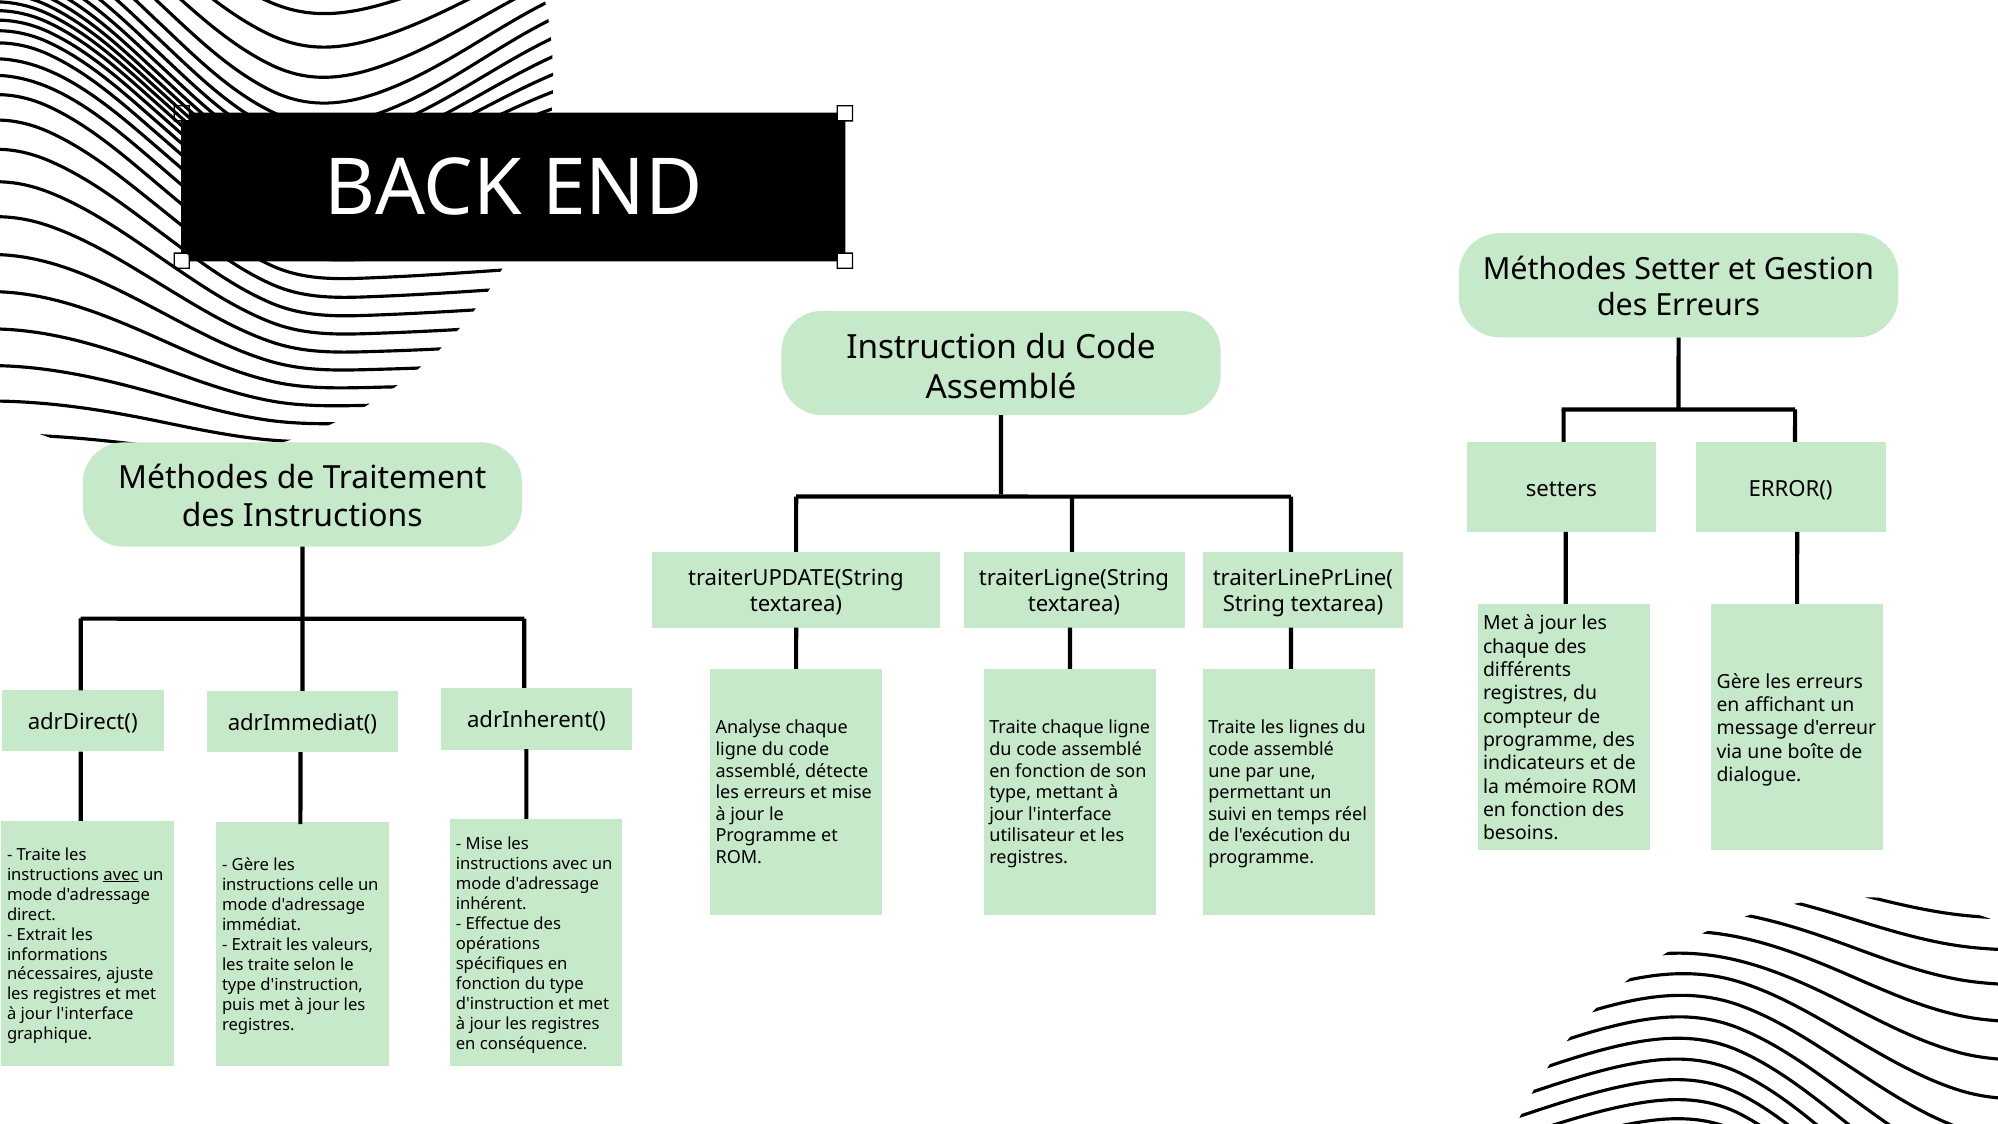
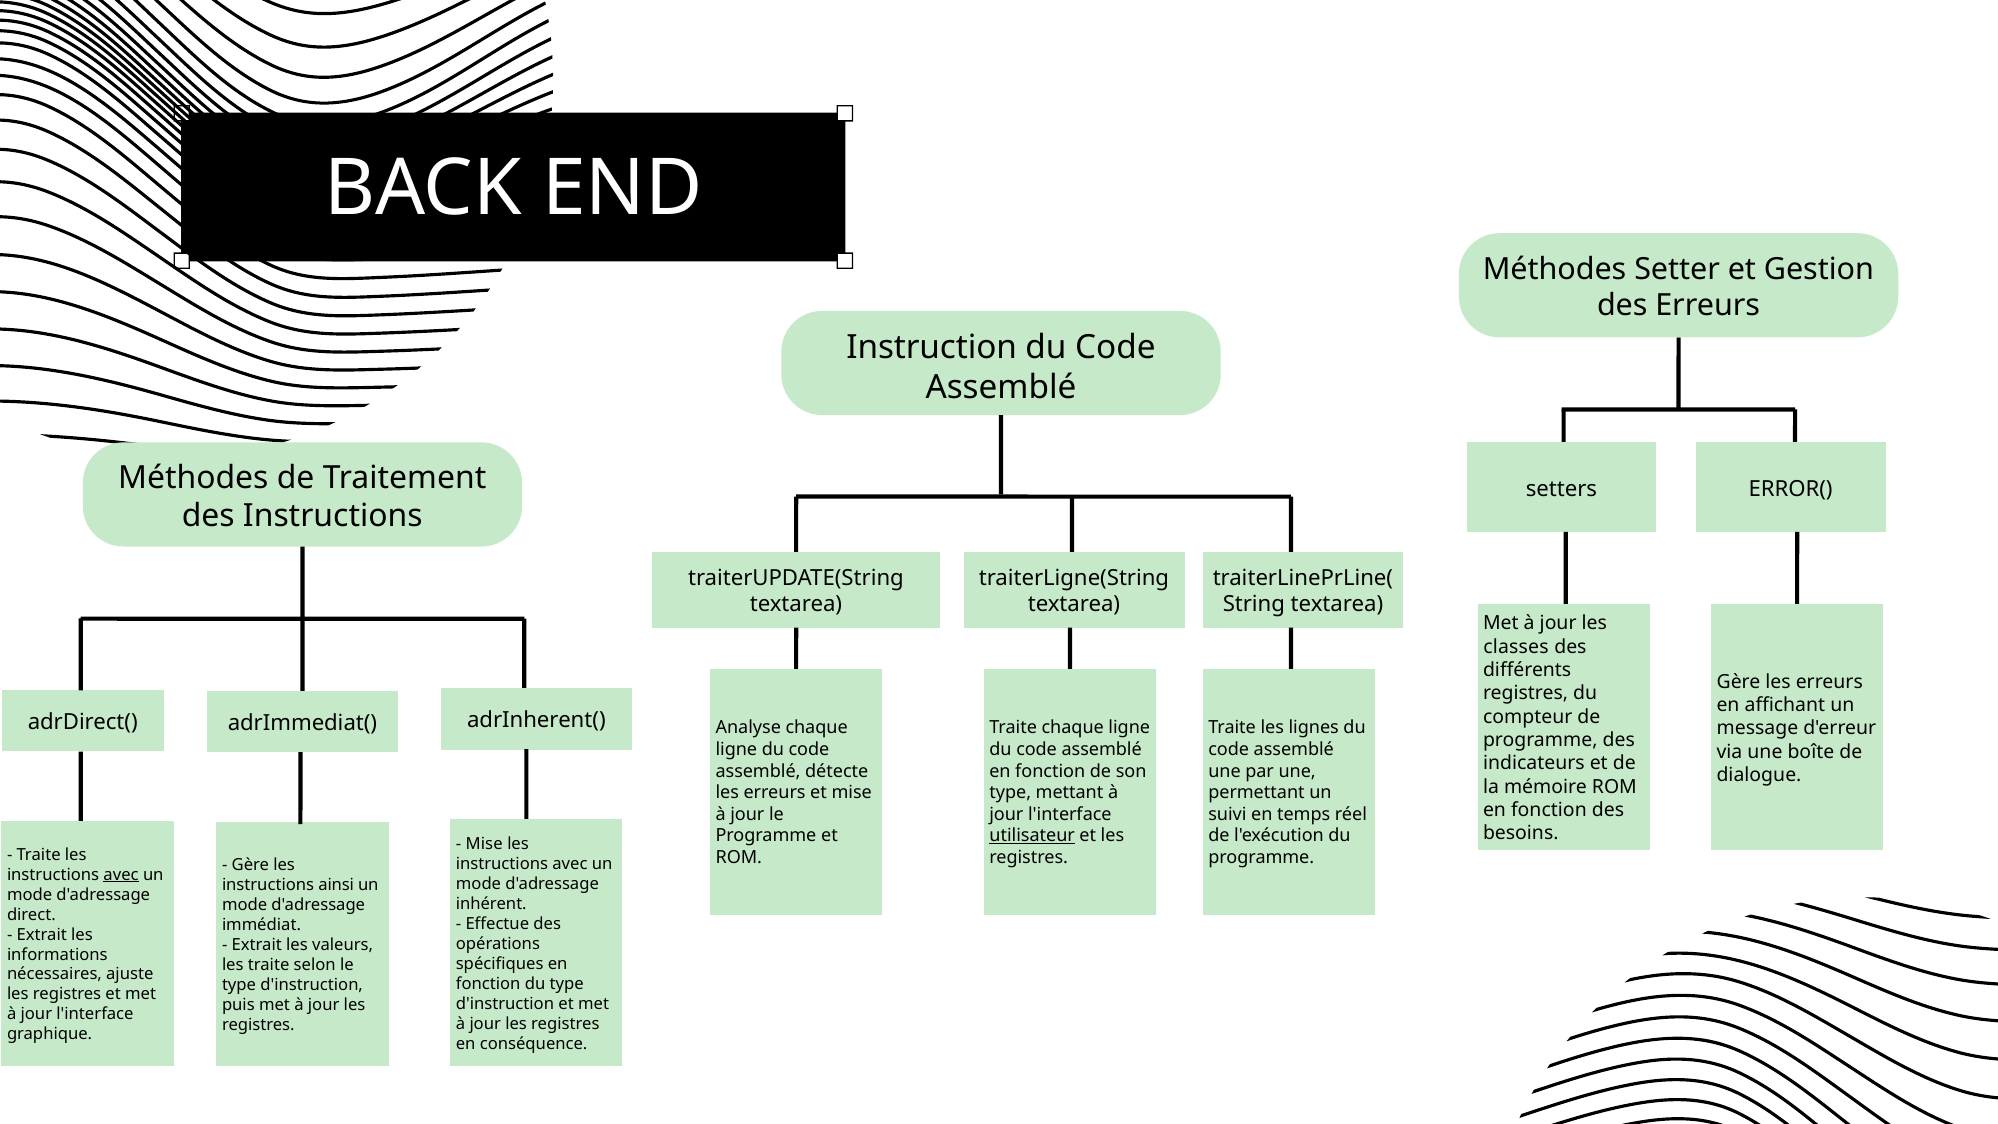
chaque at (1516, 647): chaque -> classes
utilisateur underline: none -> present
celle: celle -> ainsi
